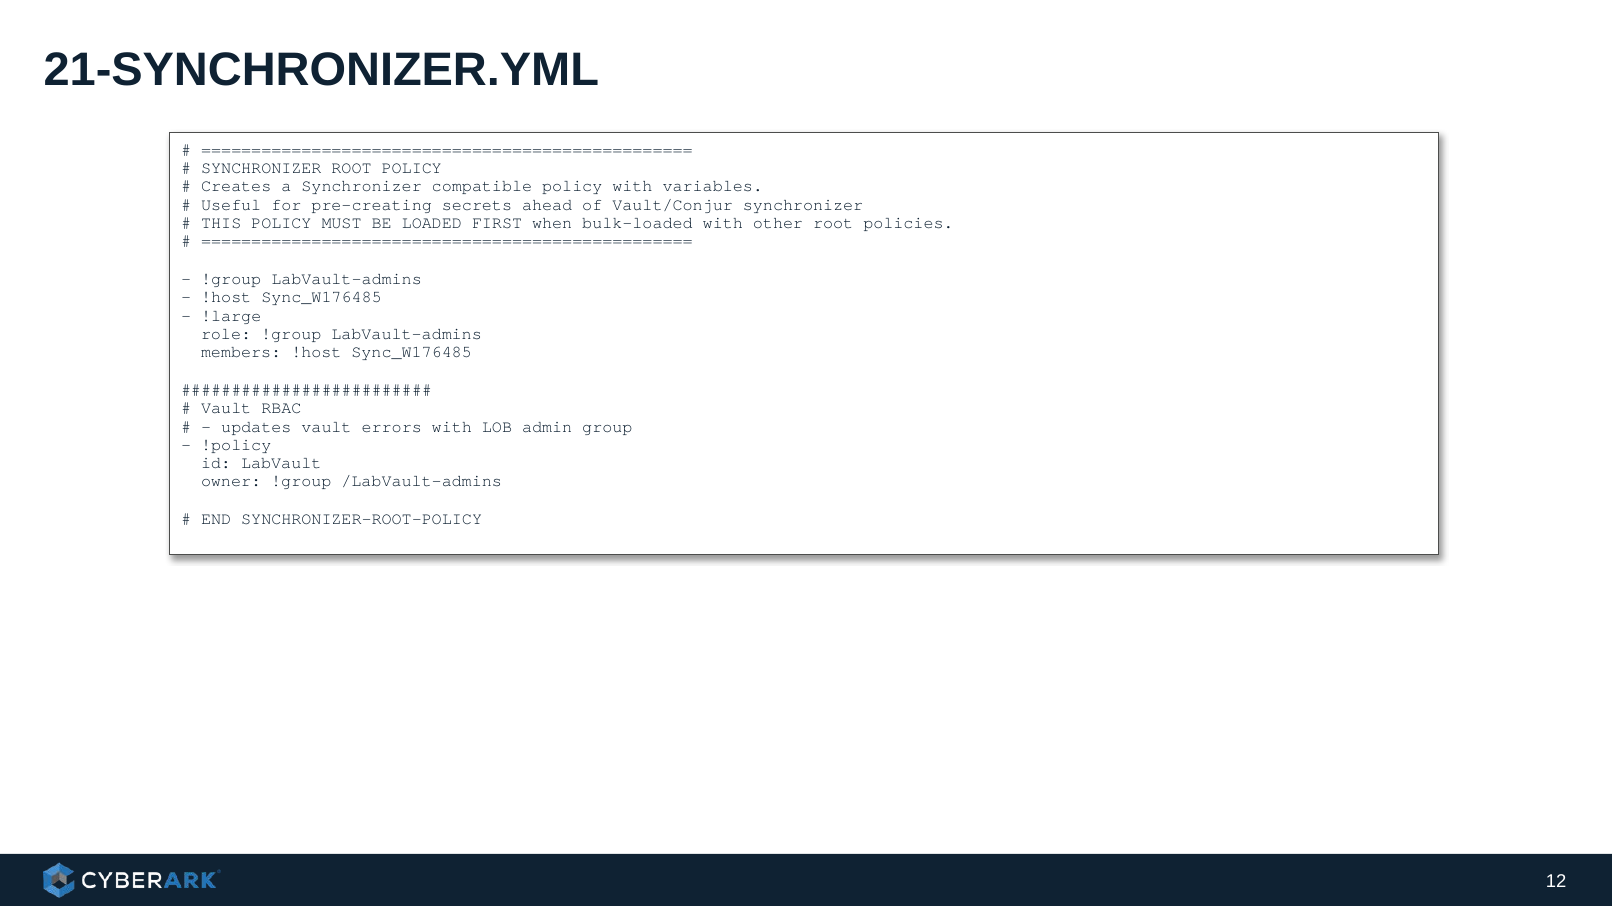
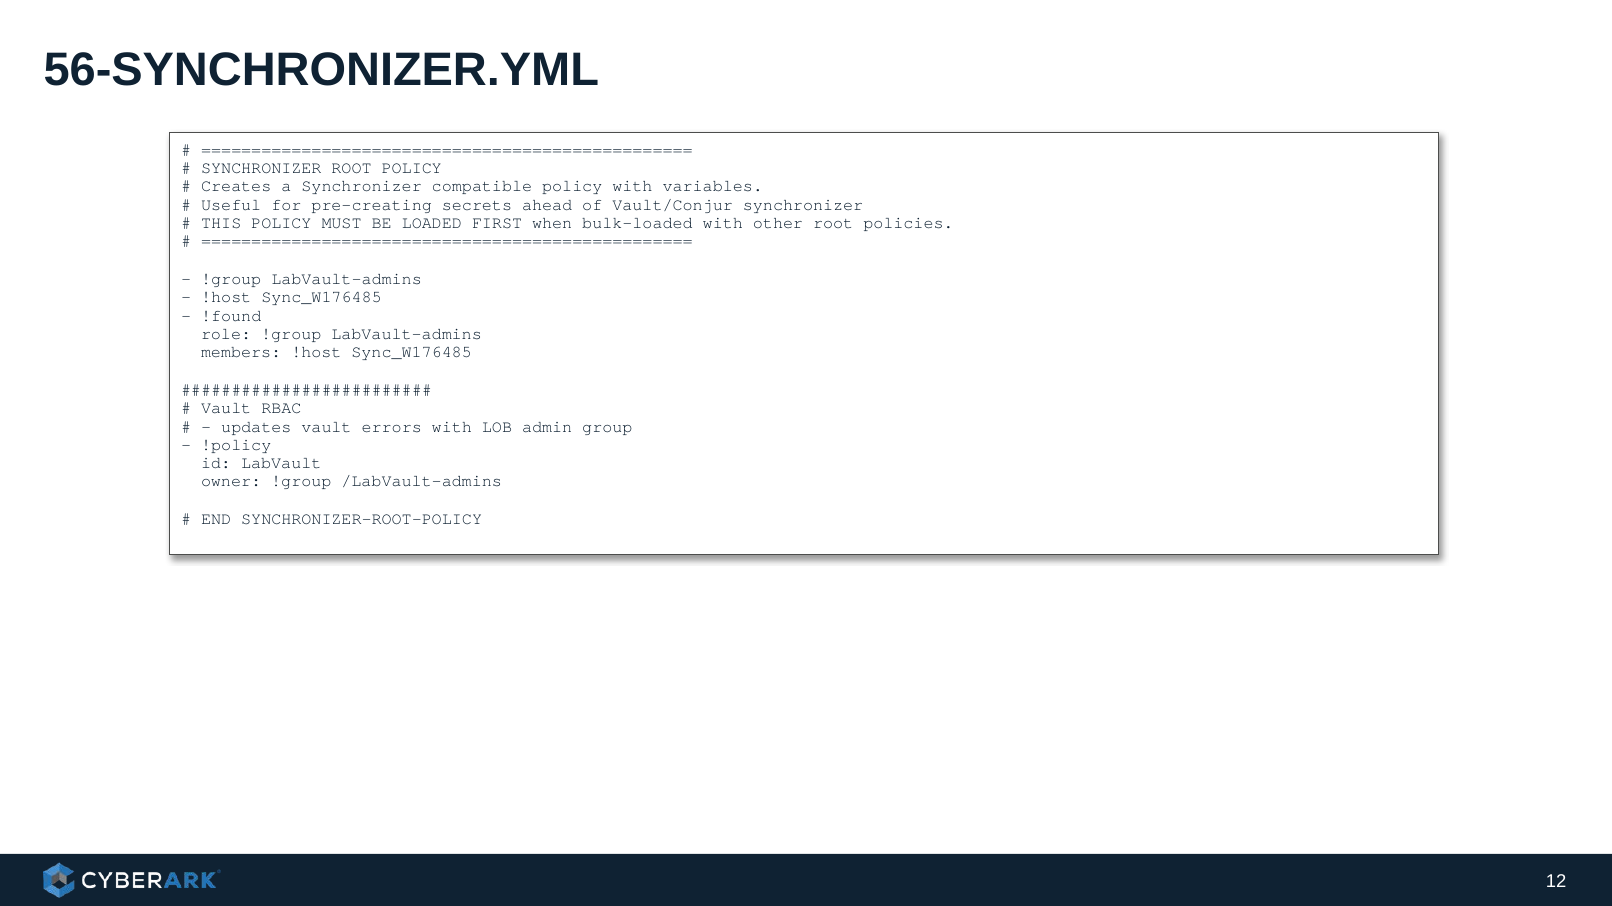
21-SYNCHRONIZER.YML: 21-SYNCHRONIZER.YML -> 56-SYNCHRONIZER.YML
!large: !large -> !found
